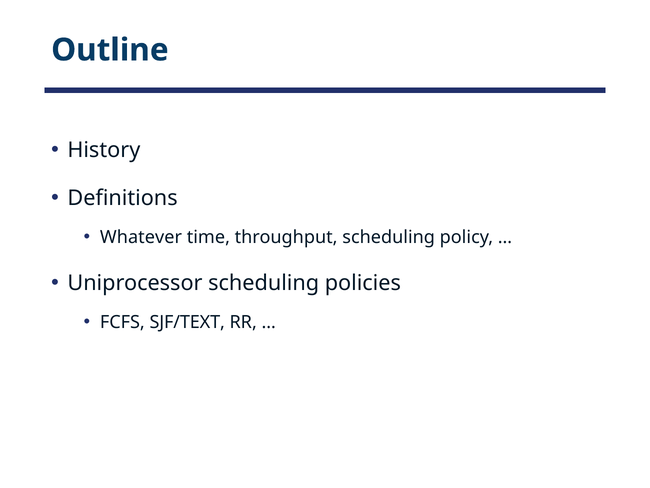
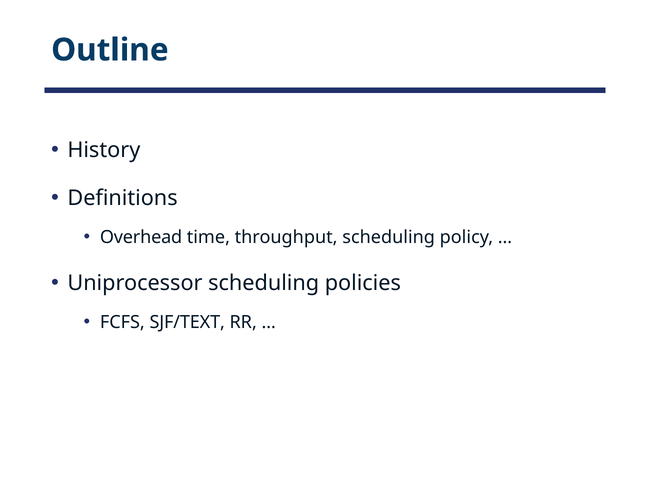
Whatever: Whatever -> Overhead
